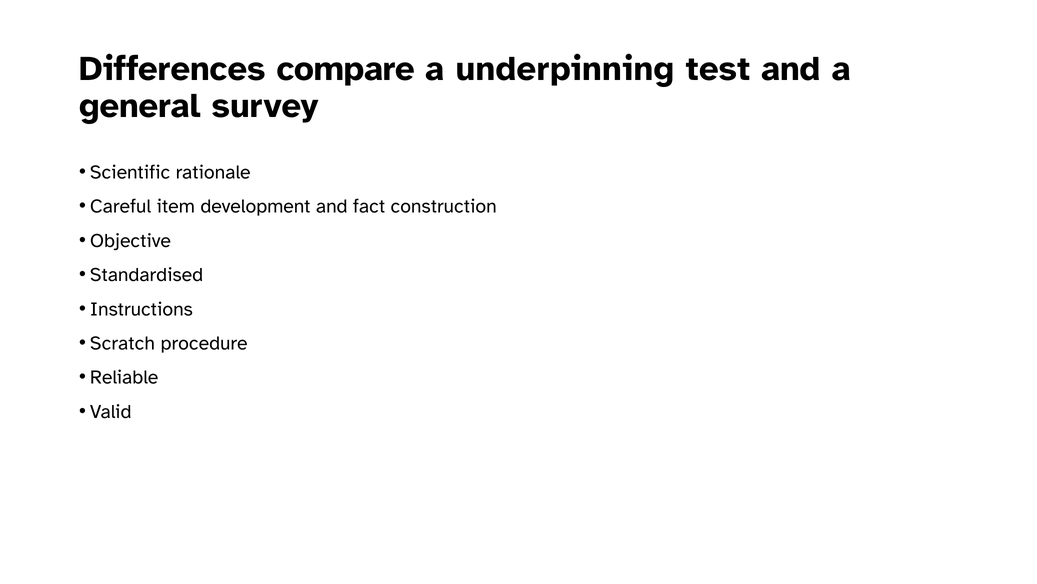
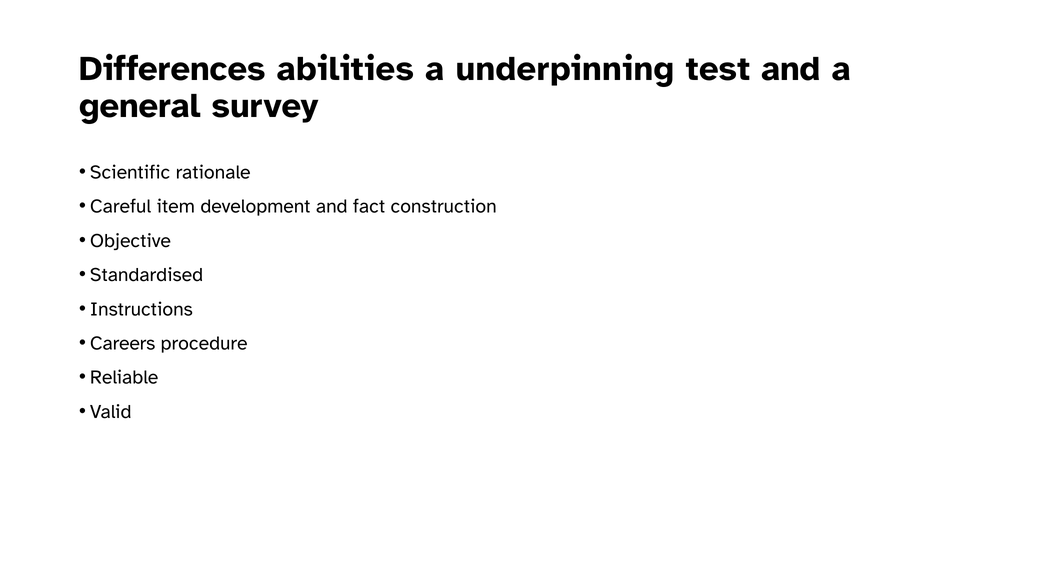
compare: compare -> abilities
Scratch: Scratch -> Careers
